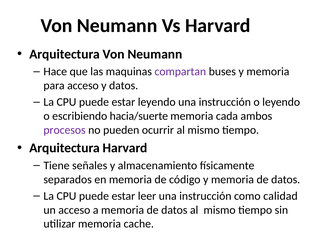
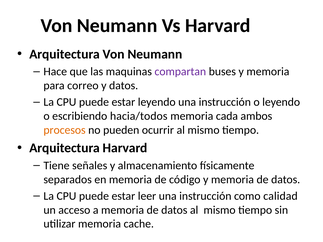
para acceso: acceso -> correo
hacia/suerte: hacia/suerte -> hacia/todos
procesos colour: purple -> orange
